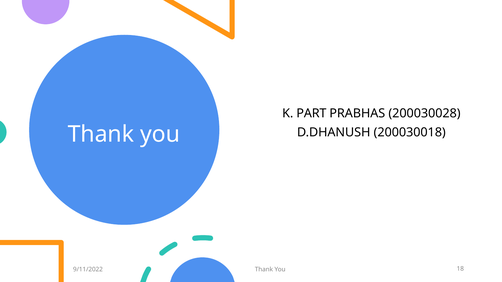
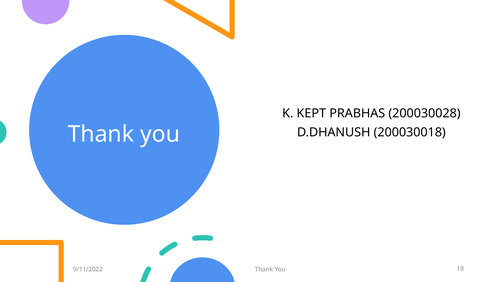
PART: PART -> KEPT
